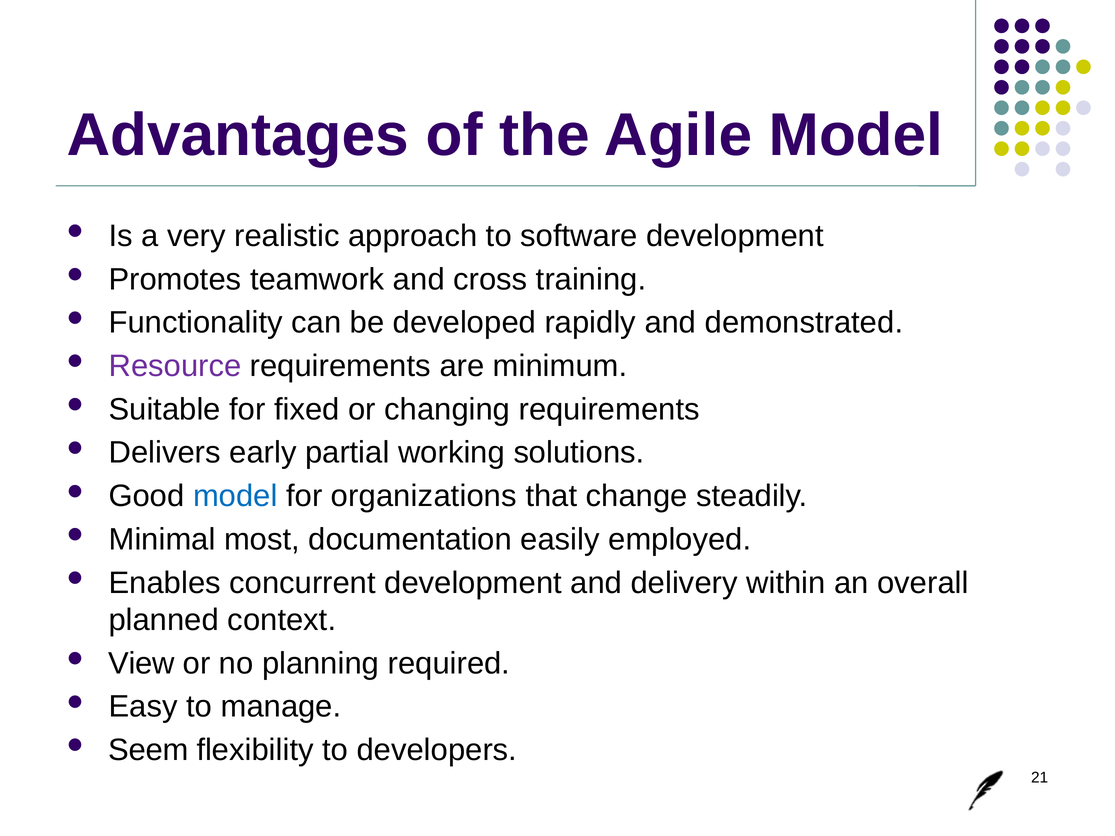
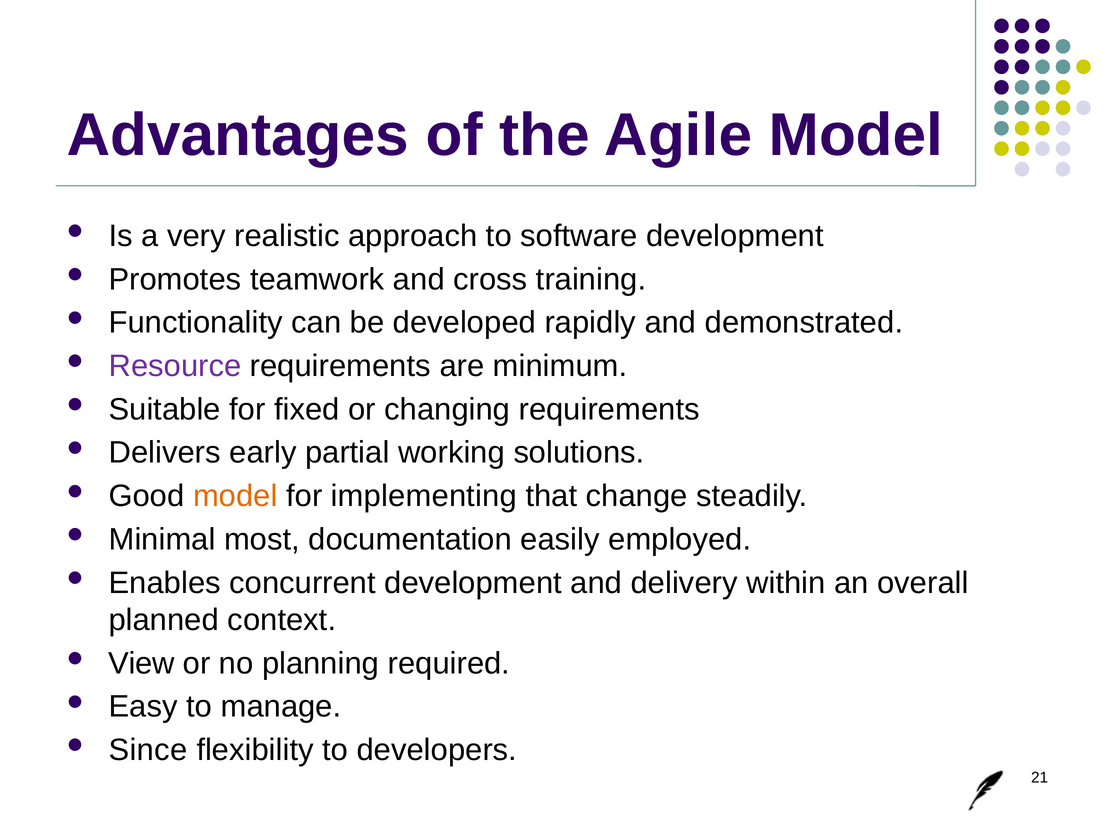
model at (235, 496) colour: blue -> orange
organizations: organizations -> implementing
Seem: Seem -> Since
